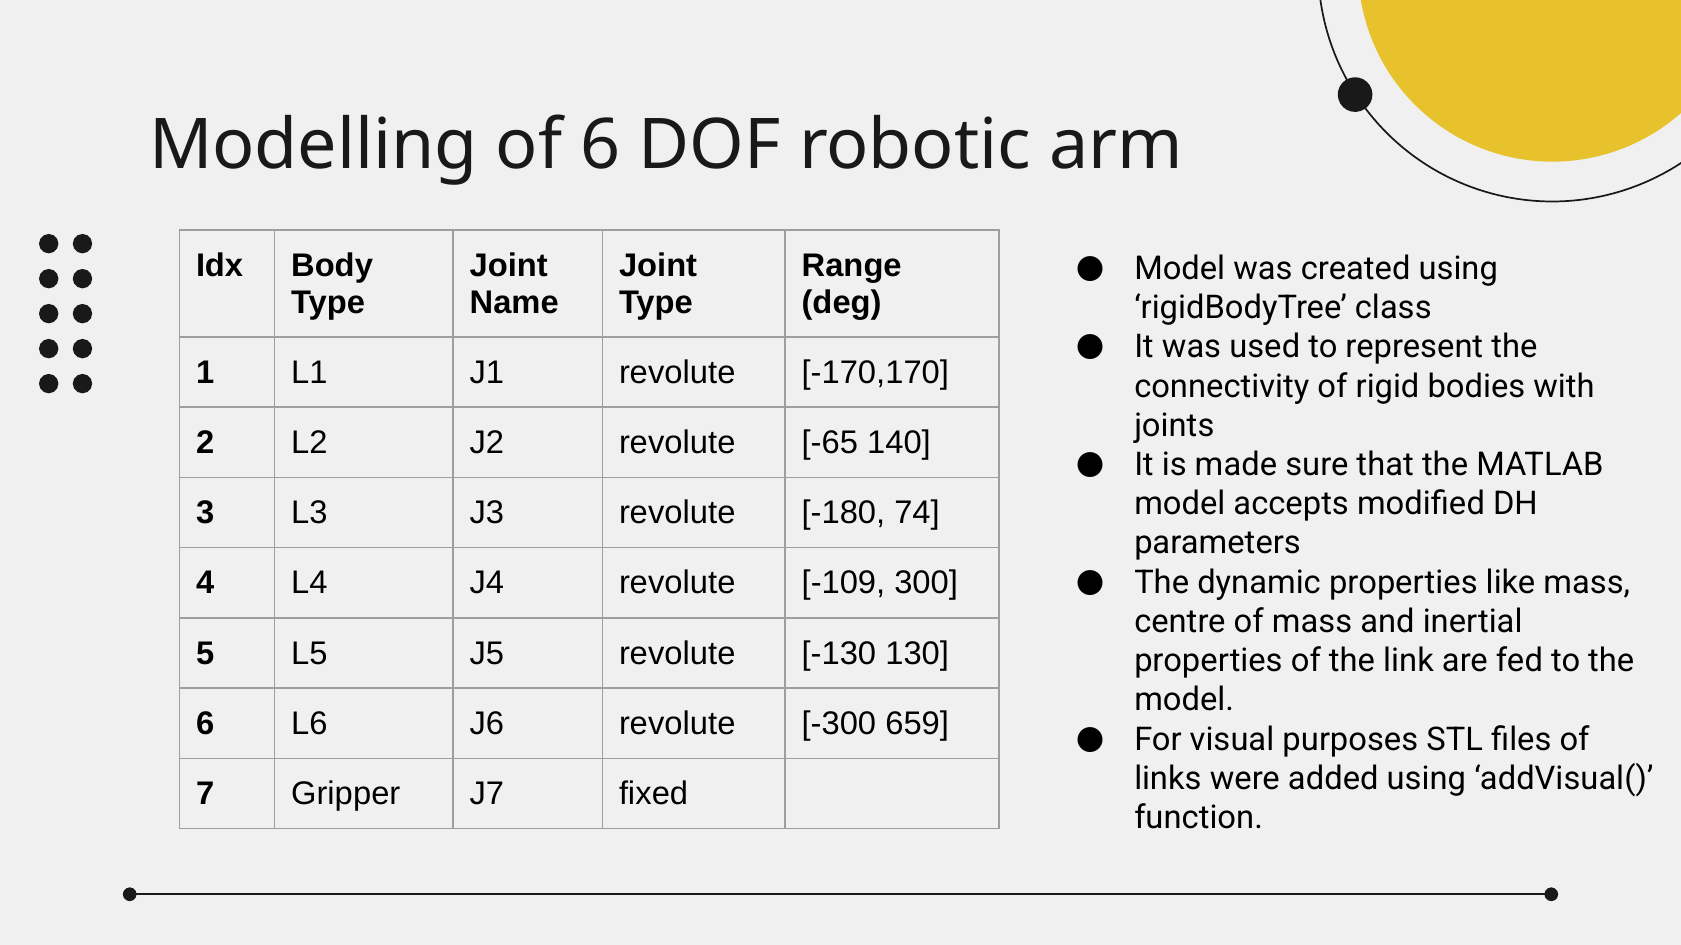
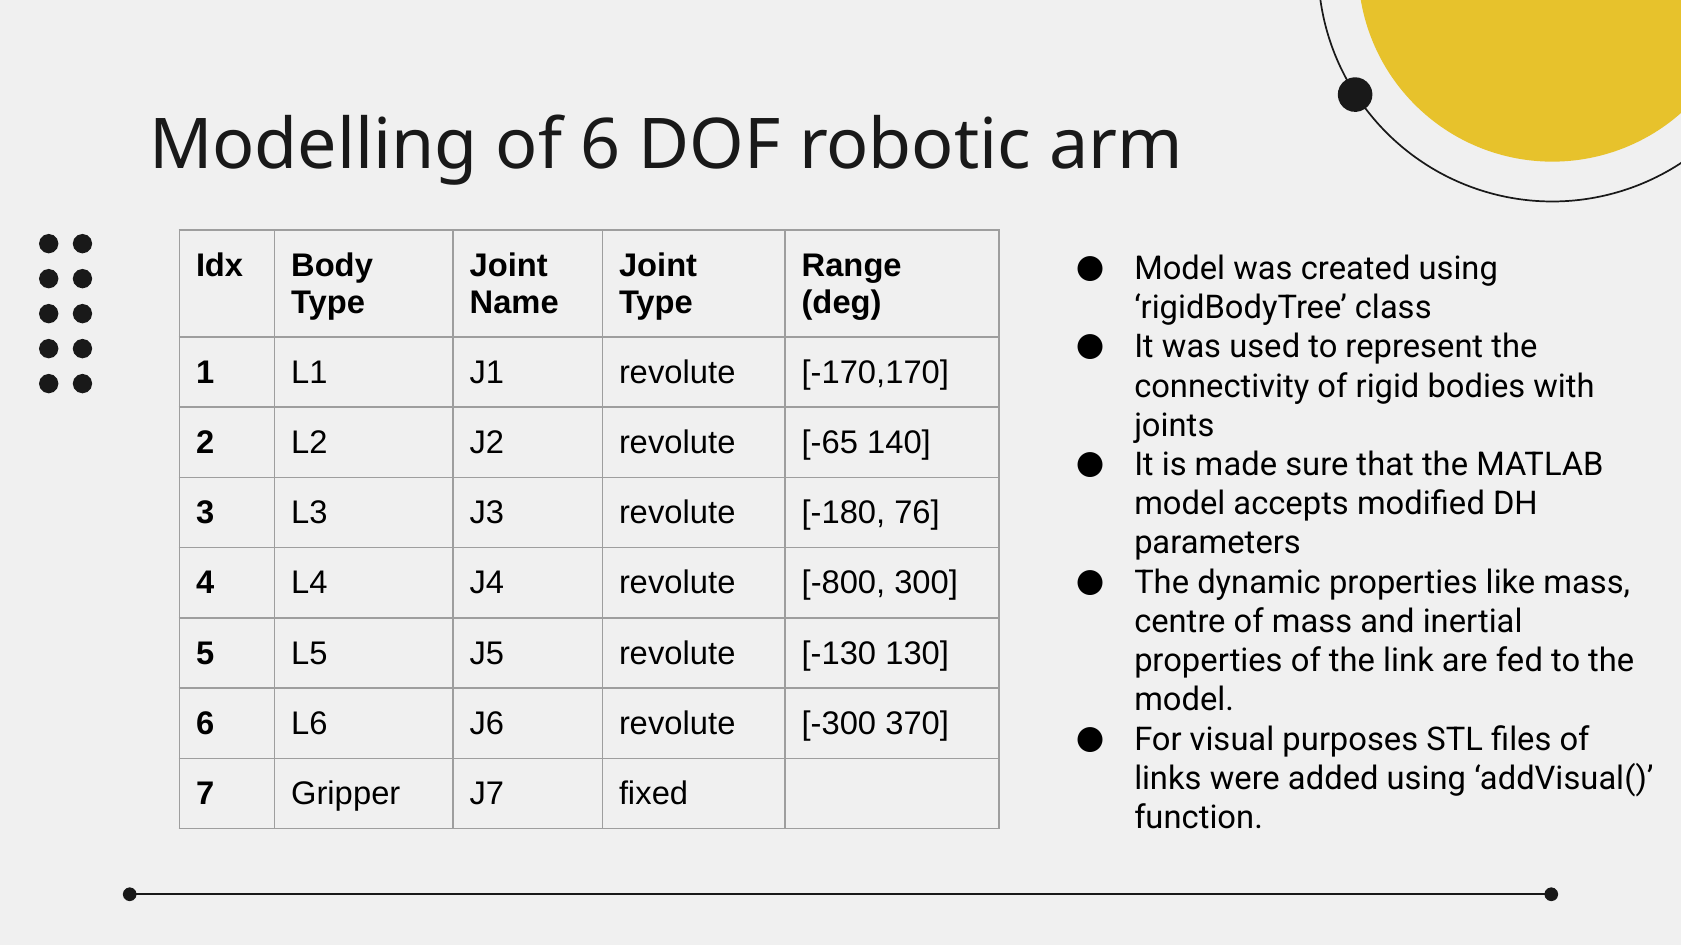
74: 74 -> 76
-109: -109 -> -800
659: 659 -> 370
